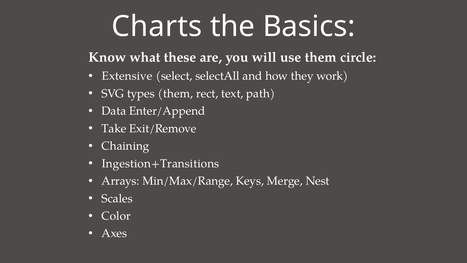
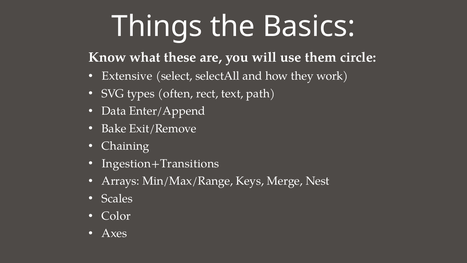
Charts: Charts -> Things
types them: them -> often
Take: Take -> Bake
